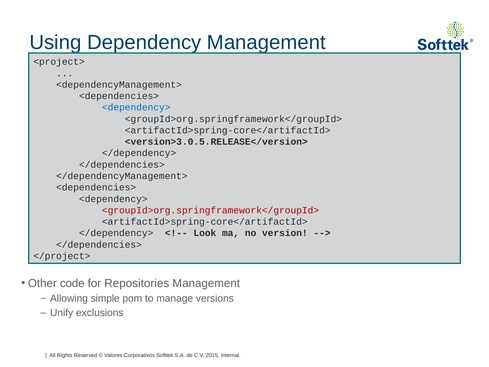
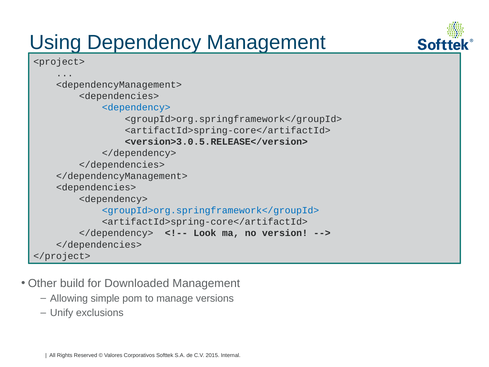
<groupId>org.springframework</groupId> at (211, 210) colour: red -> blue
code: code -> build
Repositories: Repositories -> Downloaded
